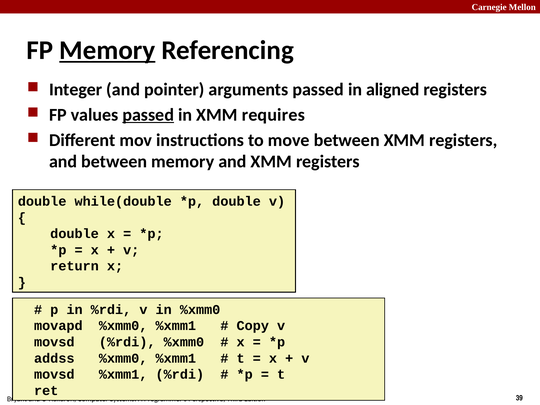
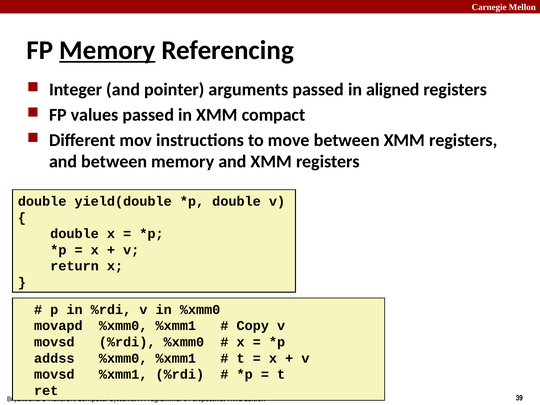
passed at (148, 115) underline: present -> none
requires: requires -> compact
while(double: while(double -> yield(double
